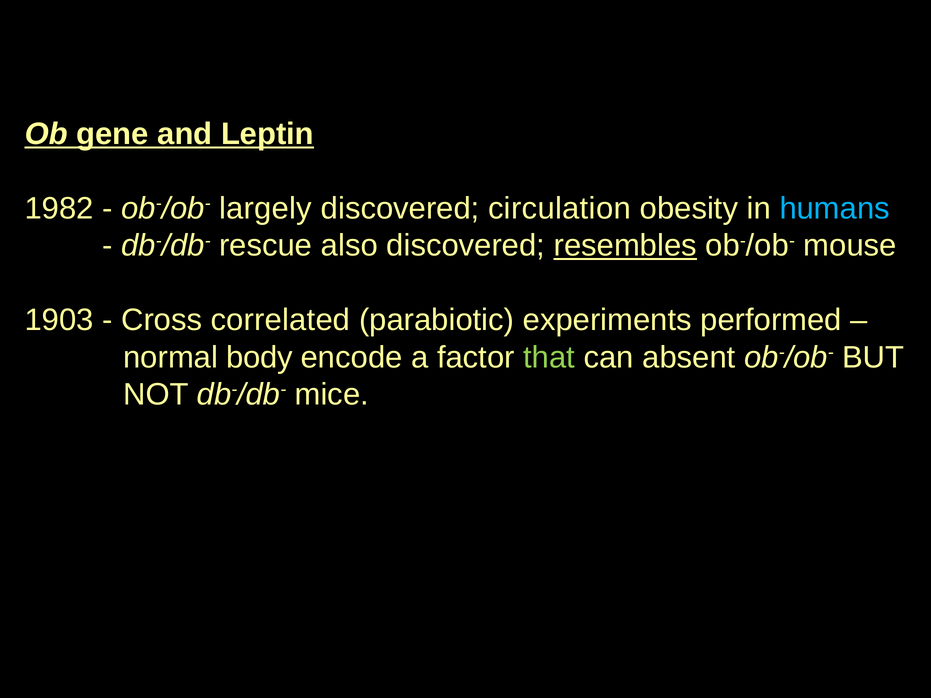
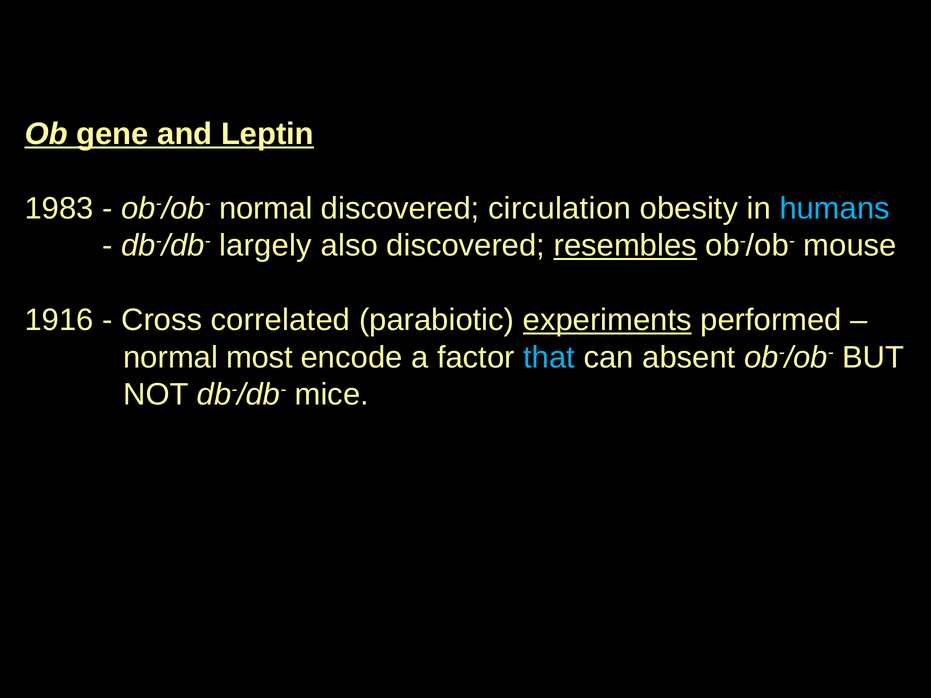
1982: 1982 -> 1983
ob-/ob- largely: largely -> normal
rescue: rescue -> largely
1903: 1903 -> 1916
experiments underline: none -> present
body: body -> most
that colour: light green -> light blue
